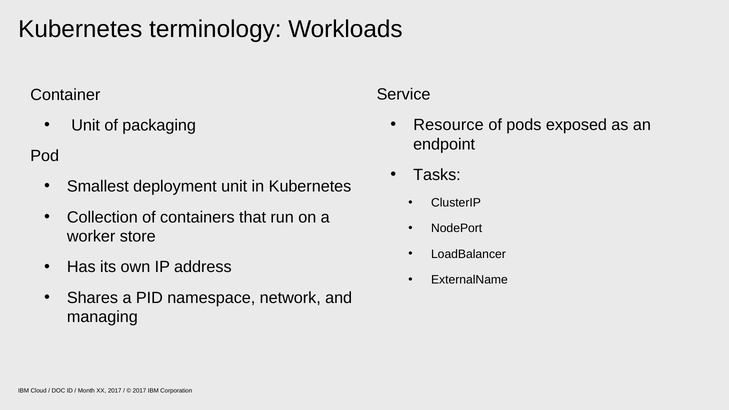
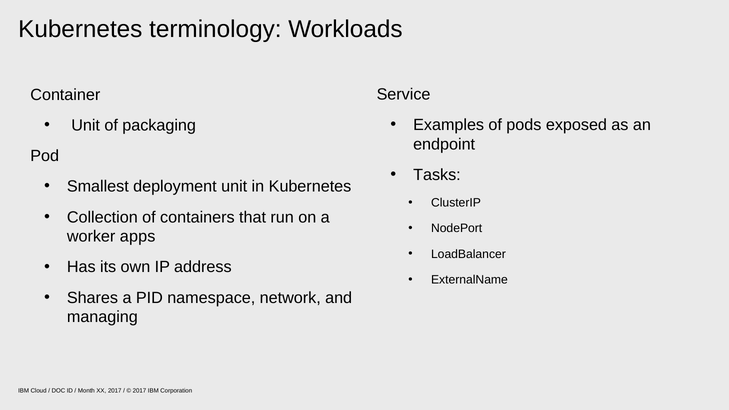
Resource: Resource -> Examples
store: store -> apps
